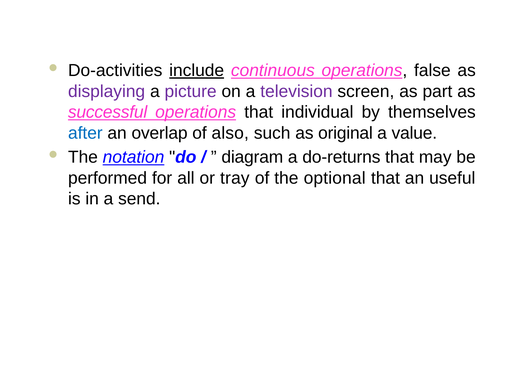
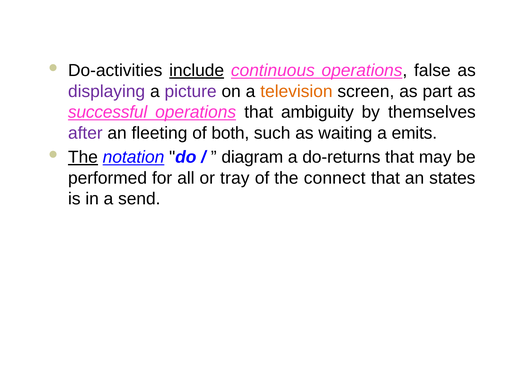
television colour: purple -> orange
individual: individual -> ambiguity
after colour: blue -> purple
overlap: overlap -> fleeting
also: also -> both
original: original -> waiting
value: value -> emits
The at (83, 157) underline: none -> present
optional: optional -> connect
useful: useful -> states
